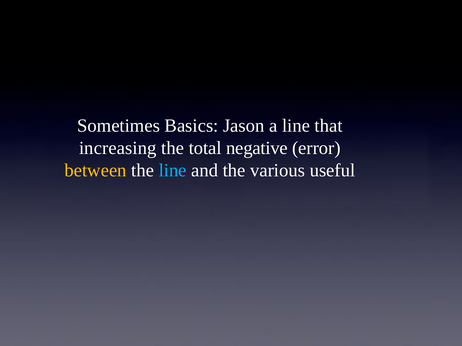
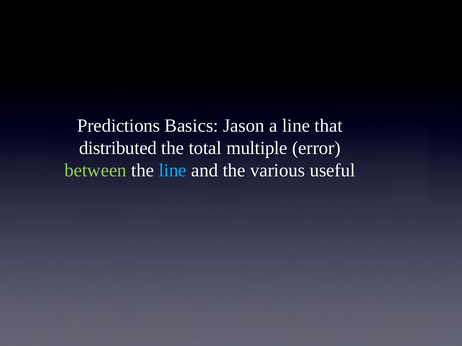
Sometimes: Sometimes -> Predictions
increasing: increasing -> distributed
negative: negative -> multiple
between colour: yellow -> light green
